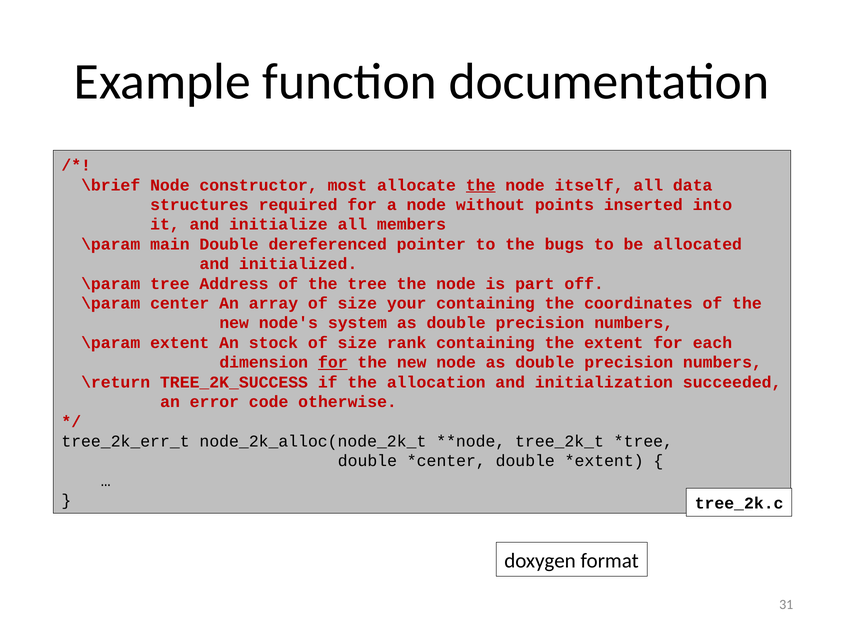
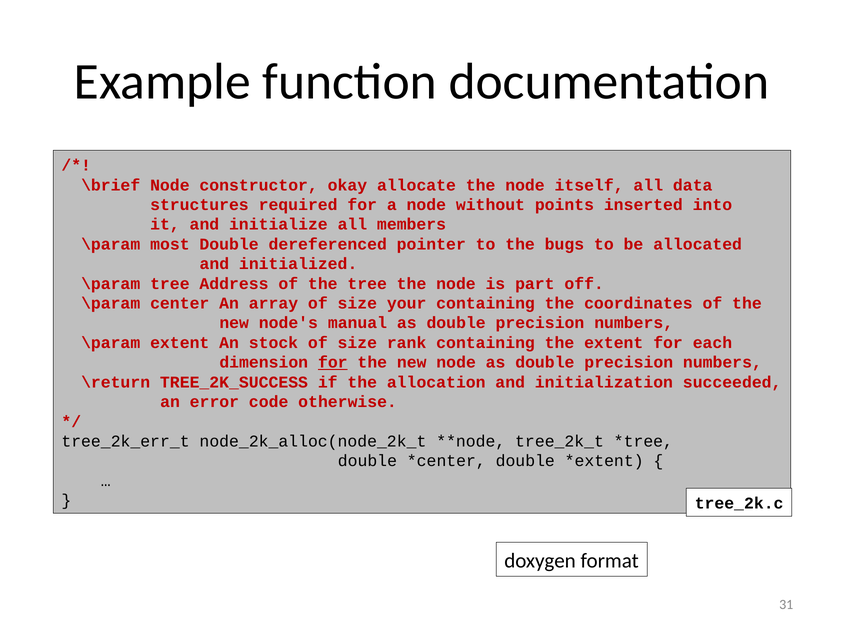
most: most -> okay
the at (481, 185) underline: present -> none
main: main -> most
system: system -> manual
